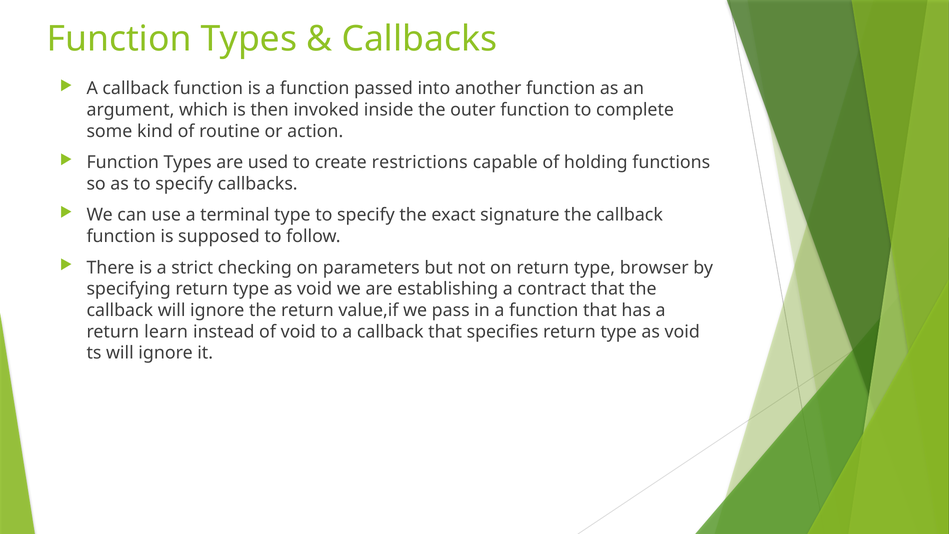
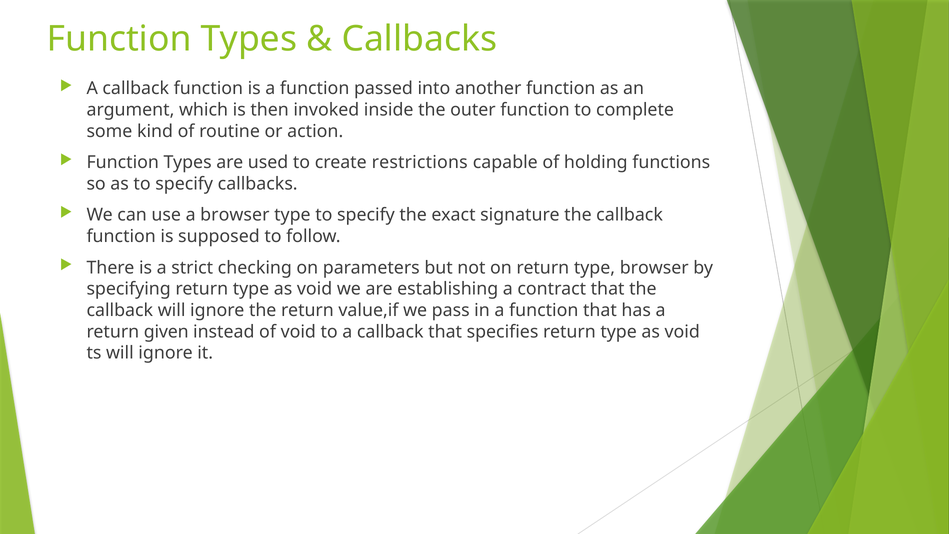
a terminal: terminal -> browser
learn: learn -> given
